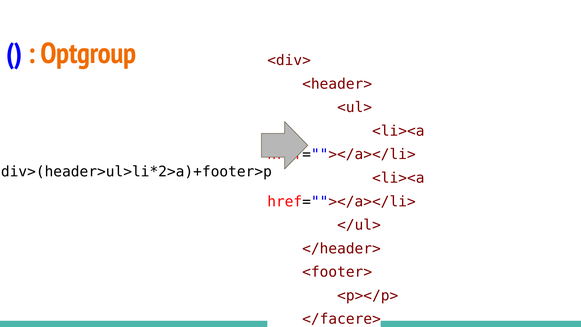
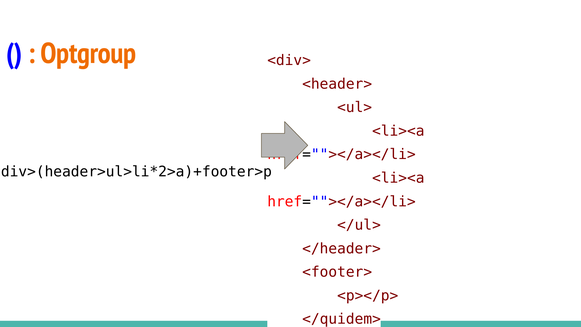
</facere>: </facere> -> </quidem>
